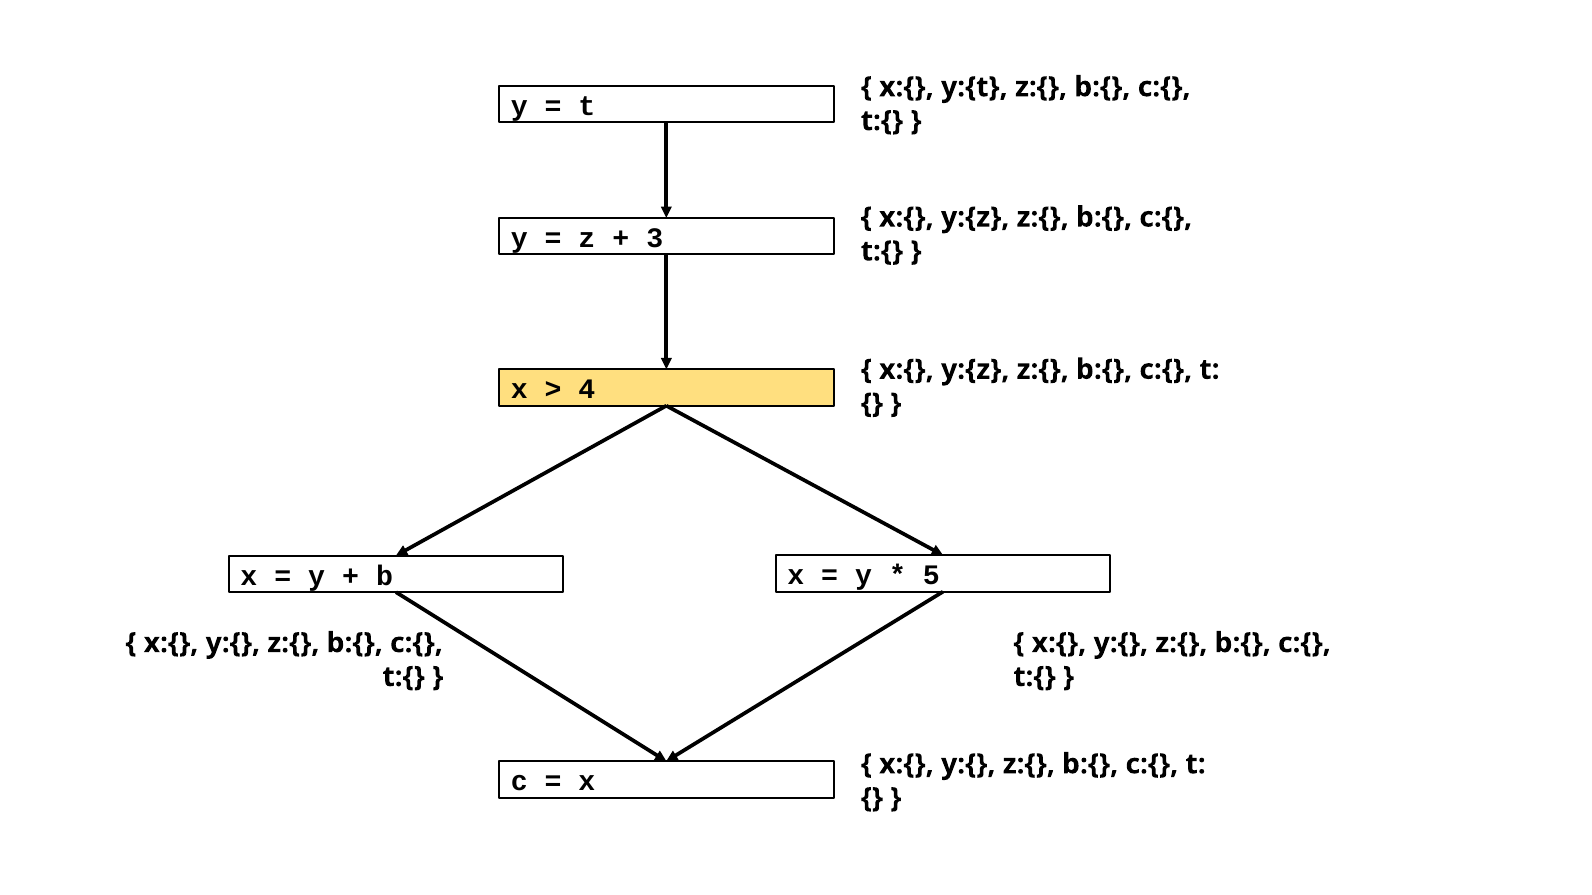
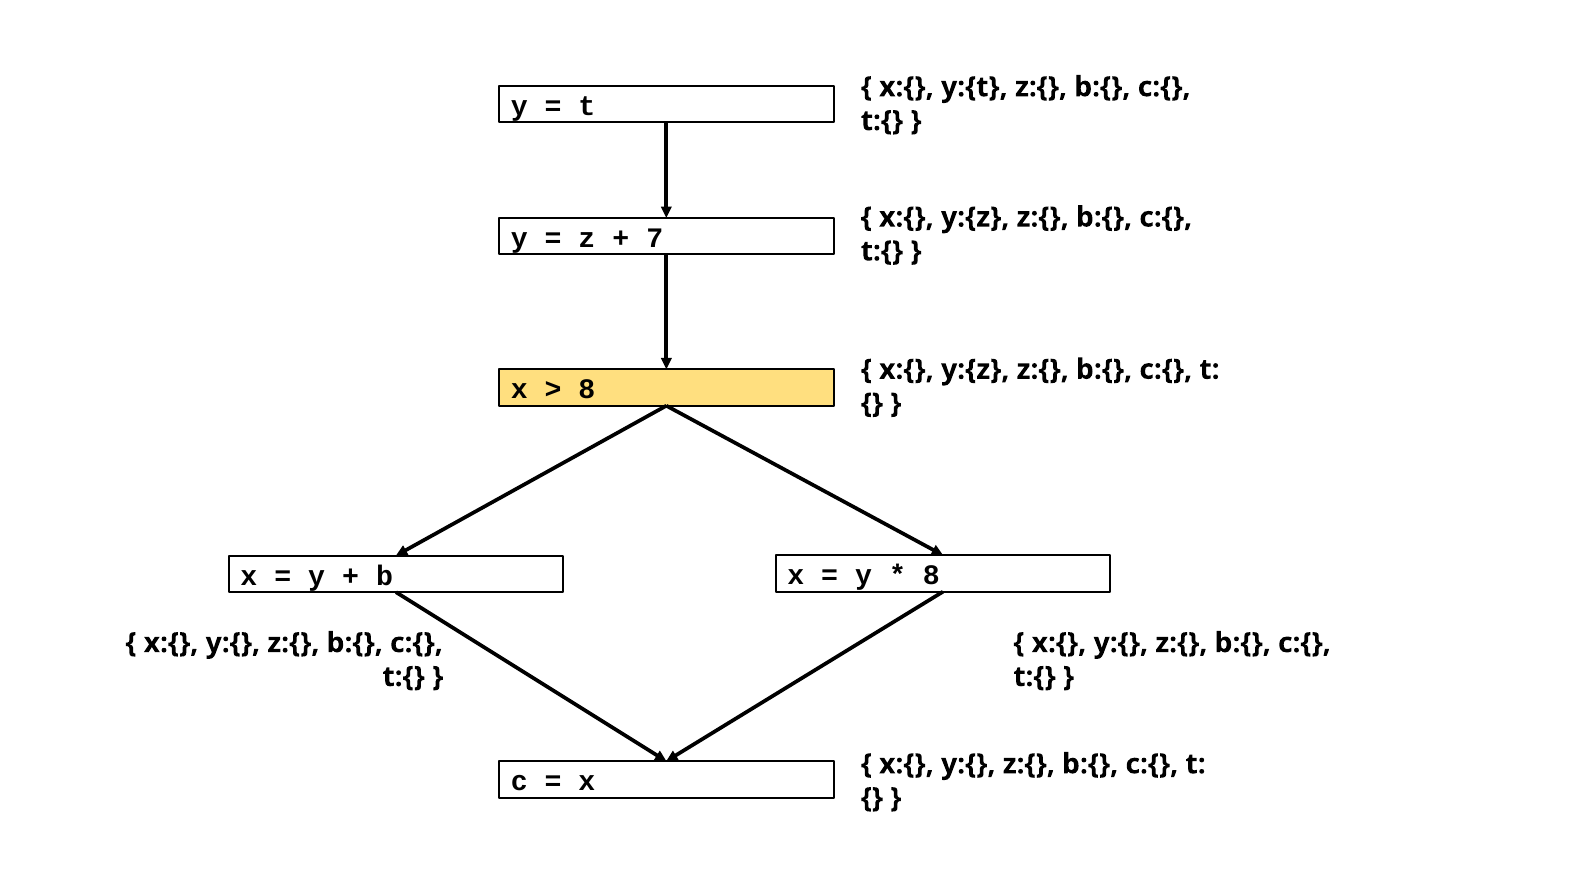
3: 3 -> 7
4 at (587, 390): 4 -> 8
5 at (931, 576): 5 -> 8
